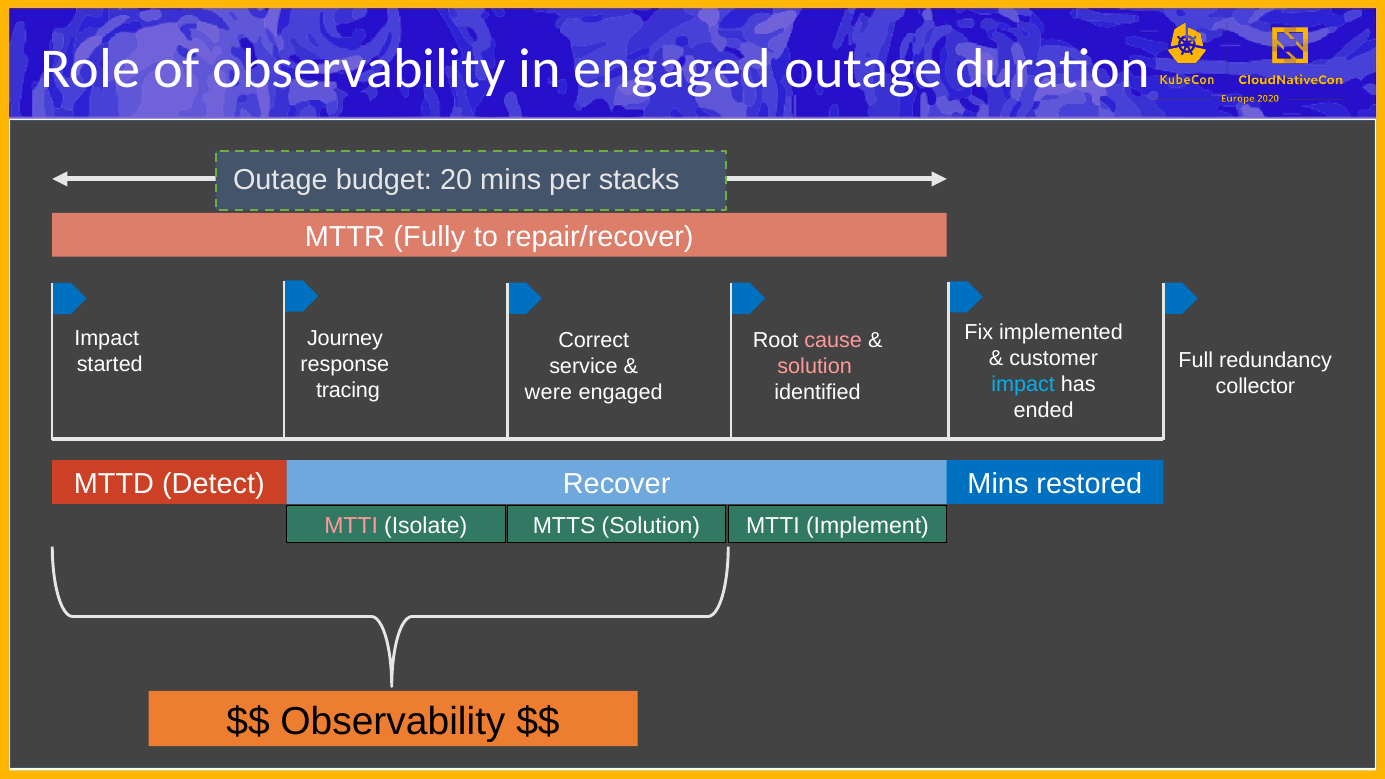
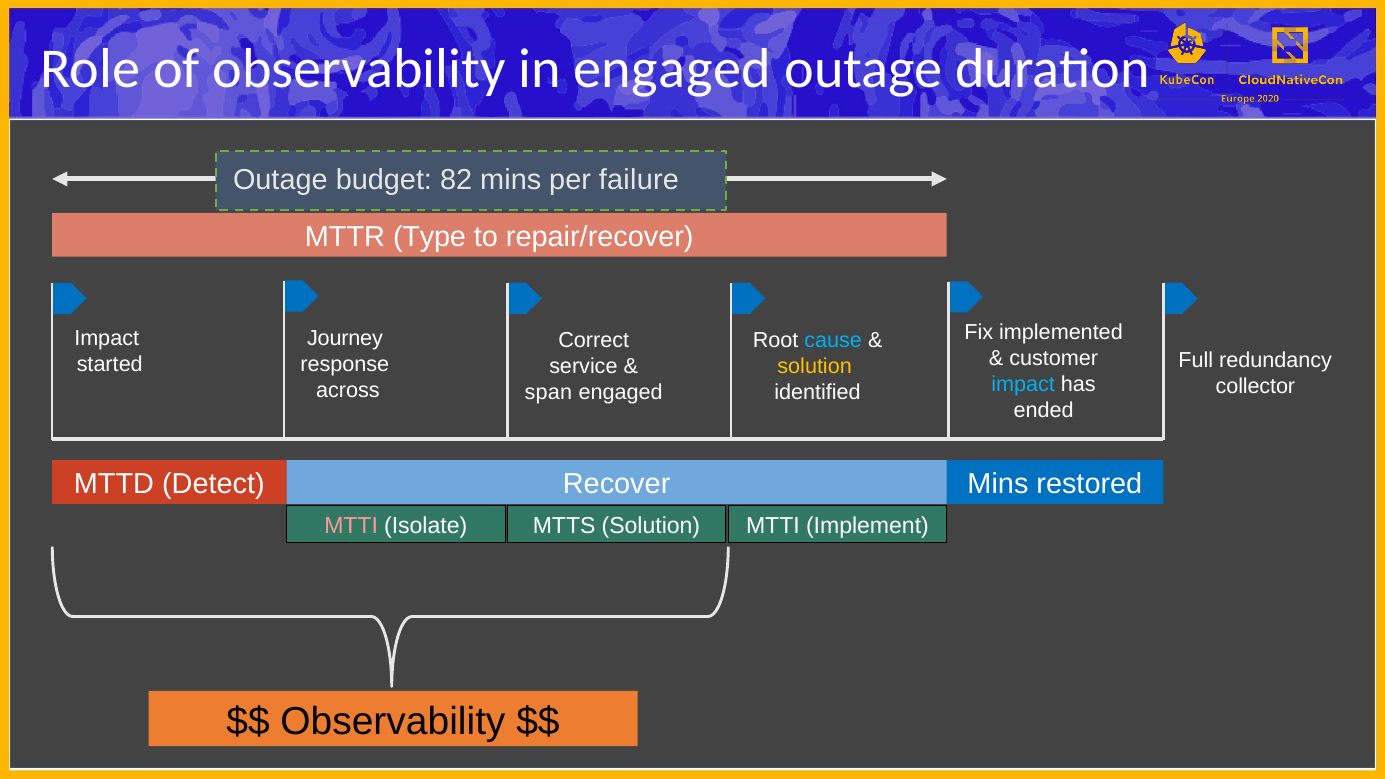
20: 20 -> 82
stacks: stacks -> failure
Fully: Fully -> Type
cause colour: pink -> light blue
solution at (815, 367) colour: pink -> yellow
tracing: tracing -> across
were: were -> span
